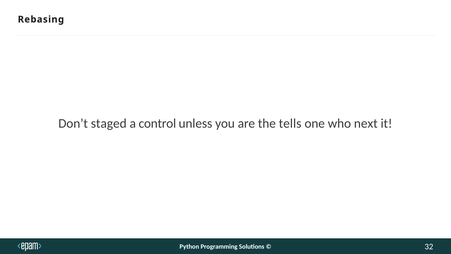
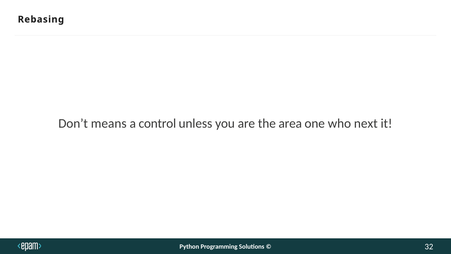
staged: staged -> means
tells: tells -> area
